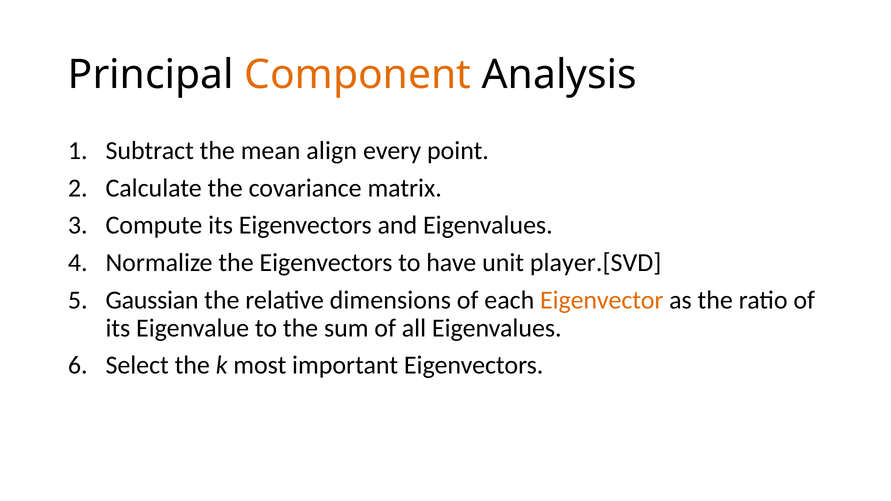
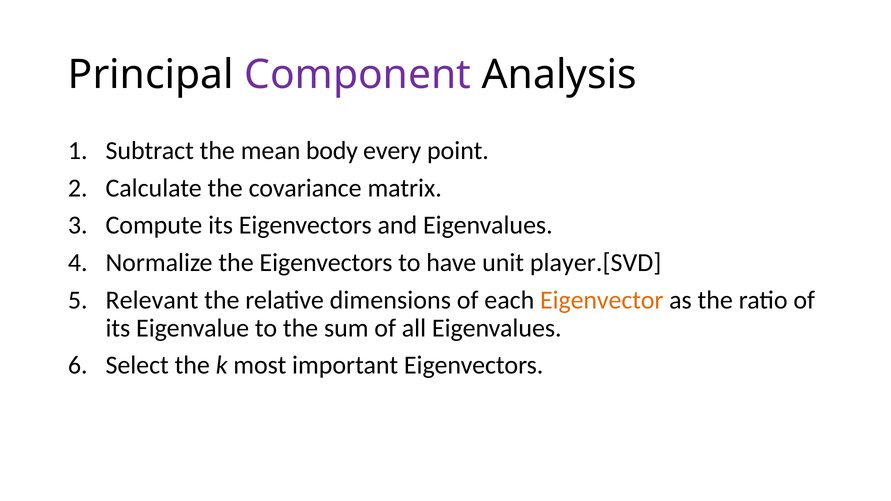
Component colour: orange -> purple
align: align -> body
Gaussian: Gaussian -> Relevant
